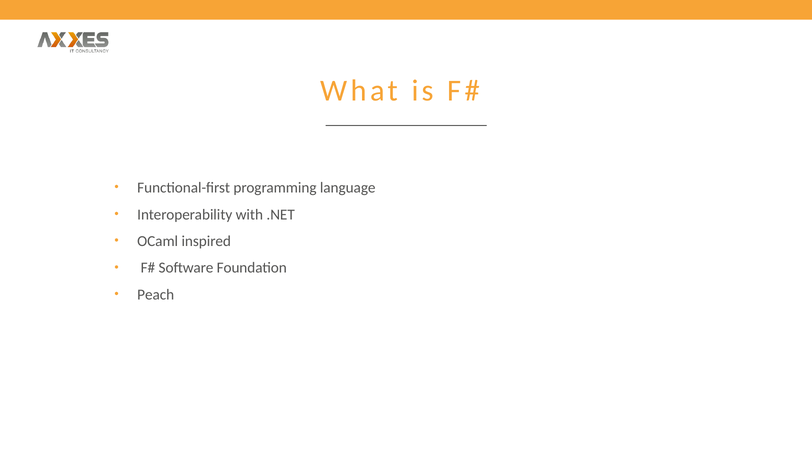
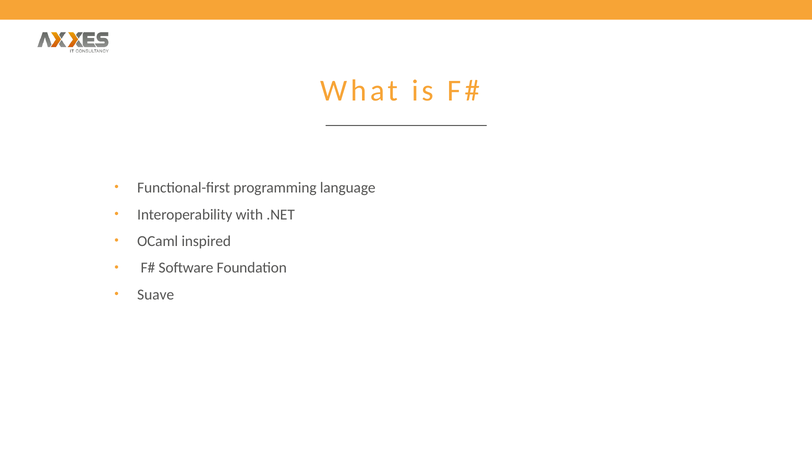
Peach: Peach -> Suave
